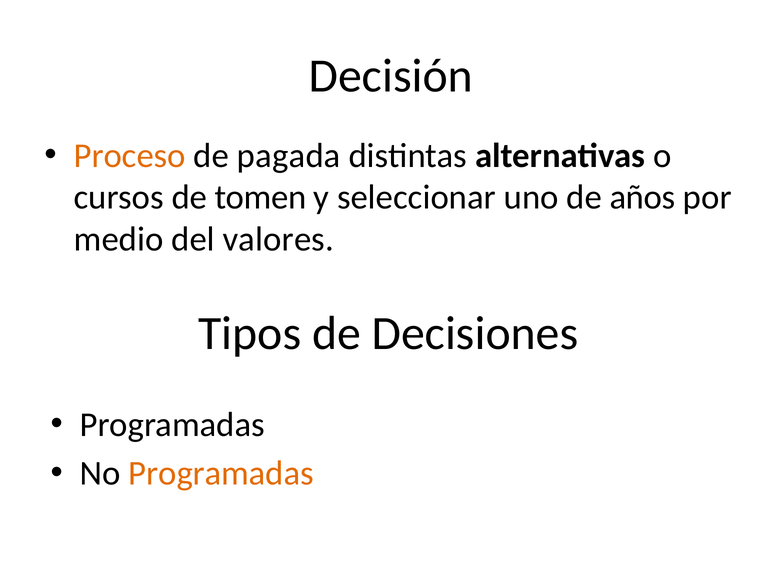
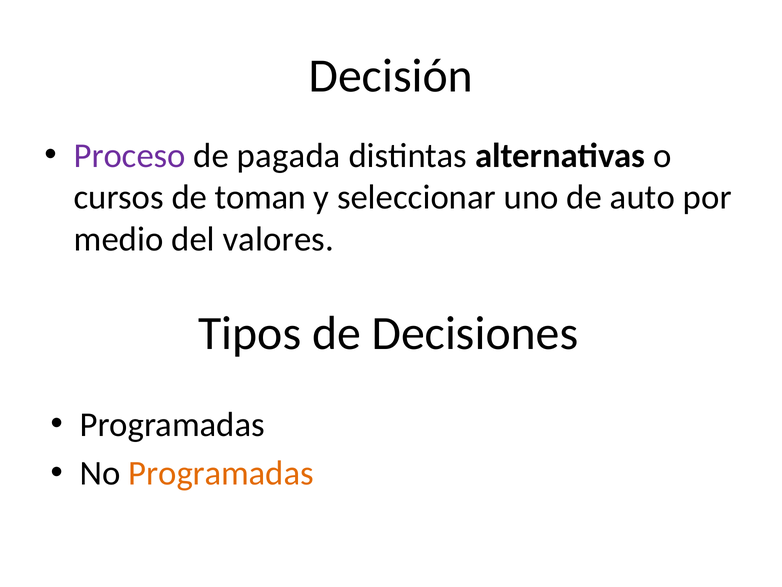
Proceso colour: orange -> purple
tomen: tomen -> toman
años: años -> auto
